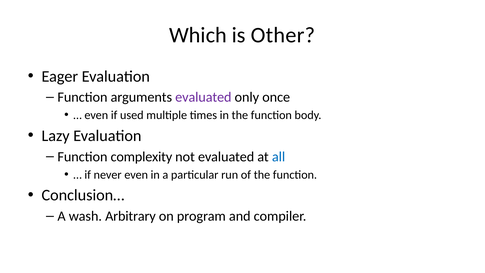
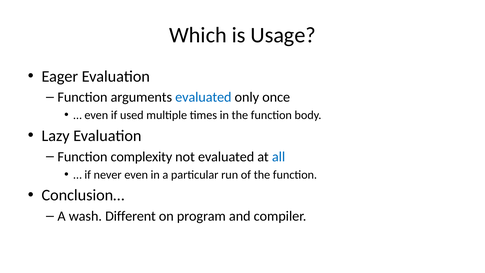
Other: Other -> Usage
evaluated at (203, 97) colour: purple -> blue
Arbitrary: Arbitrary -> Different
